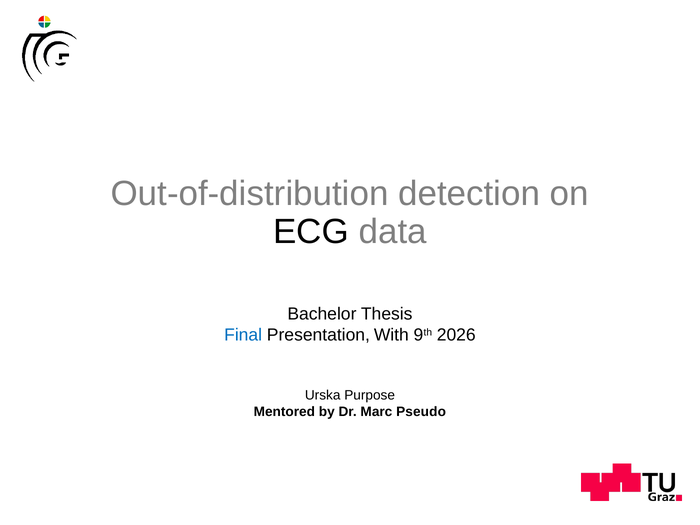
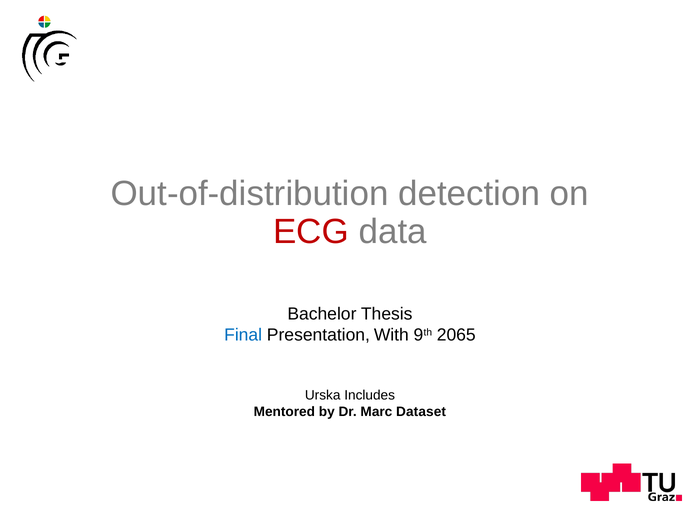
ECG colour: black -> red
2026: 2026 -> 2065
Purpose: Purpose -> Includes
Pseudo: Pseudo -> Dataset
